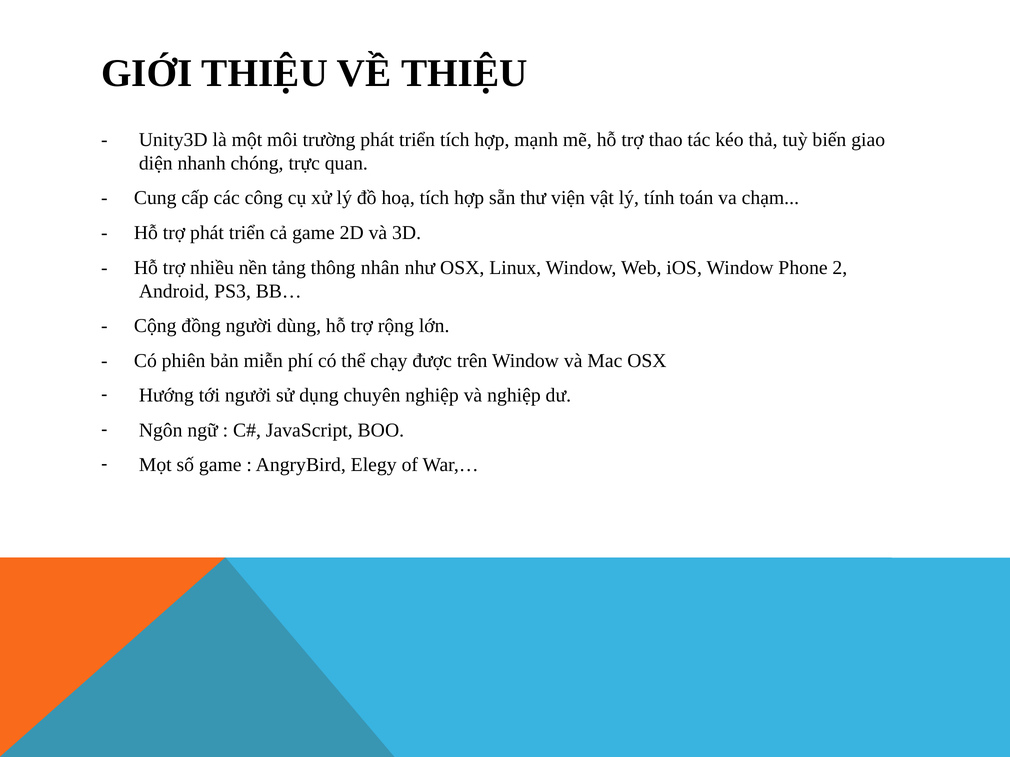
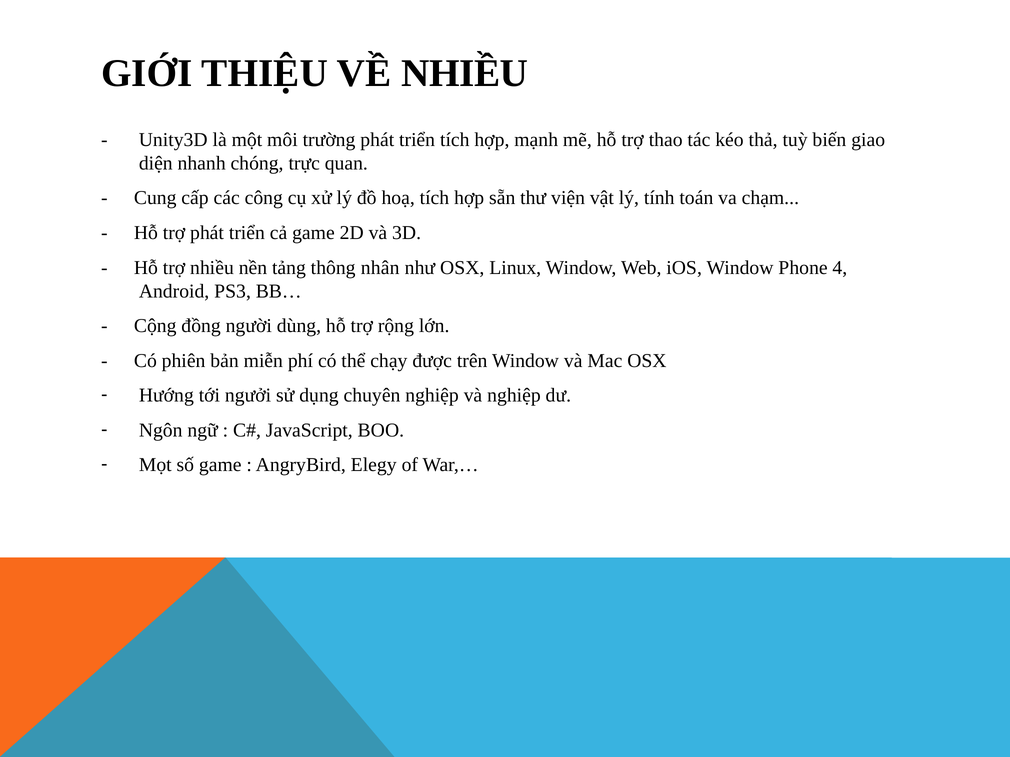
VỀ THIỆU: THIỆU -> NHIỀU
2: 2 -> 4
